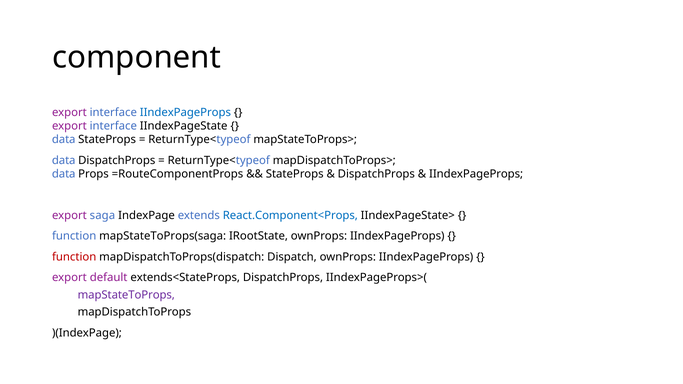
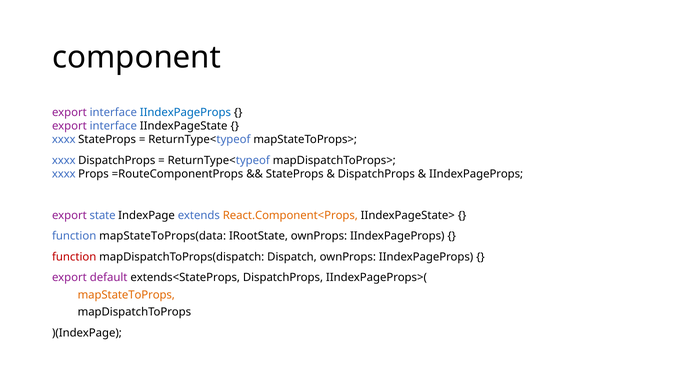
data at (64, 140): data -> xxxx
data at (64, 160): data -> xxxx
data at (64, 174): data -> xxxx
saga: saga -> state
React.Component<Props colour: blue -> orange
mapStateToProps(saga: mapStateToProps(saga -> mapStateToProps(data
mapStateToProps colour: purple -> orange
